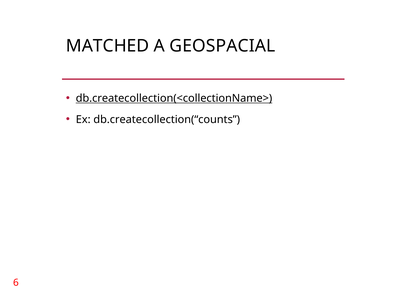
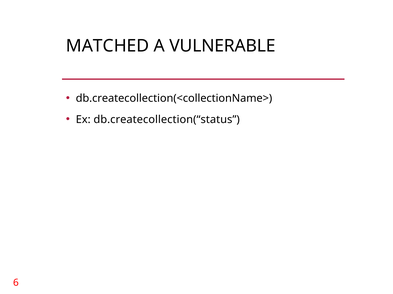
GEOSPACIAL: GEOSPACIAL -> VULNERABLE
db.createcollection(<collectionName> underline: present -> none
db.createcollection(“counts: db.createcollection(“counts -> db.createcollection(“status
